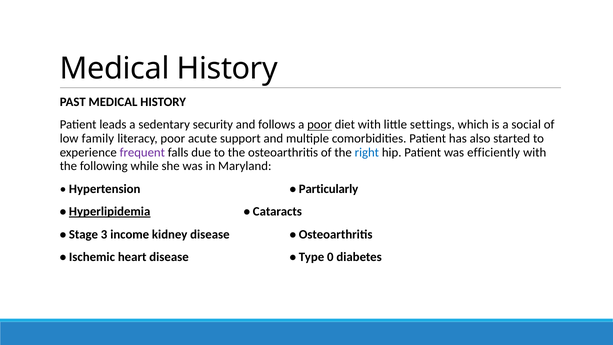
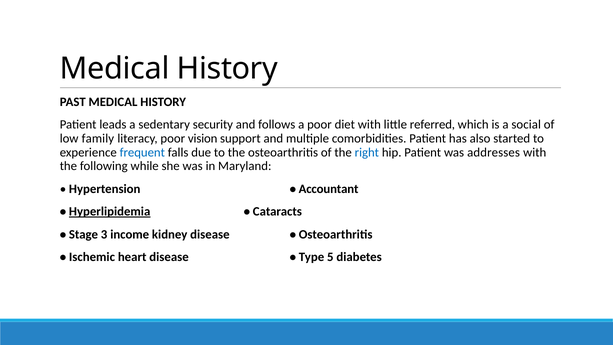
poor at (319, 125) underline: present -> none
settings: settings -> referred
acute: acute -> vision
frequent colour: purple -> blue
efficiently: efficiently -> addresses
Particularly: Particularly -> Accountant
0: 0 -> 5
